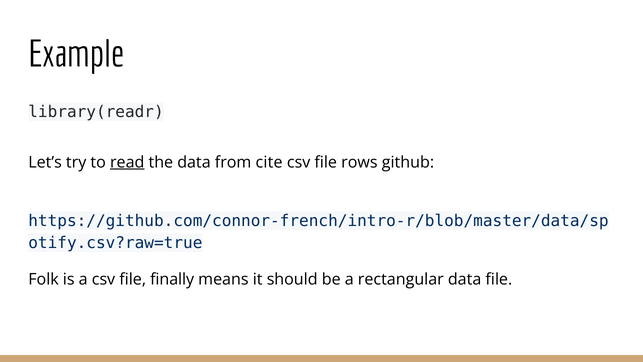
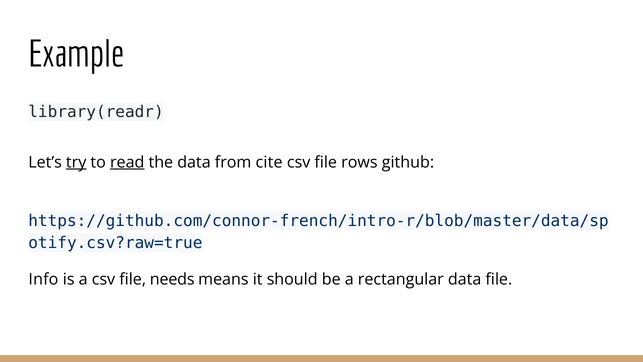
try underline: none -> present
Folk: Folk -> Info
finally: finally -> needs
